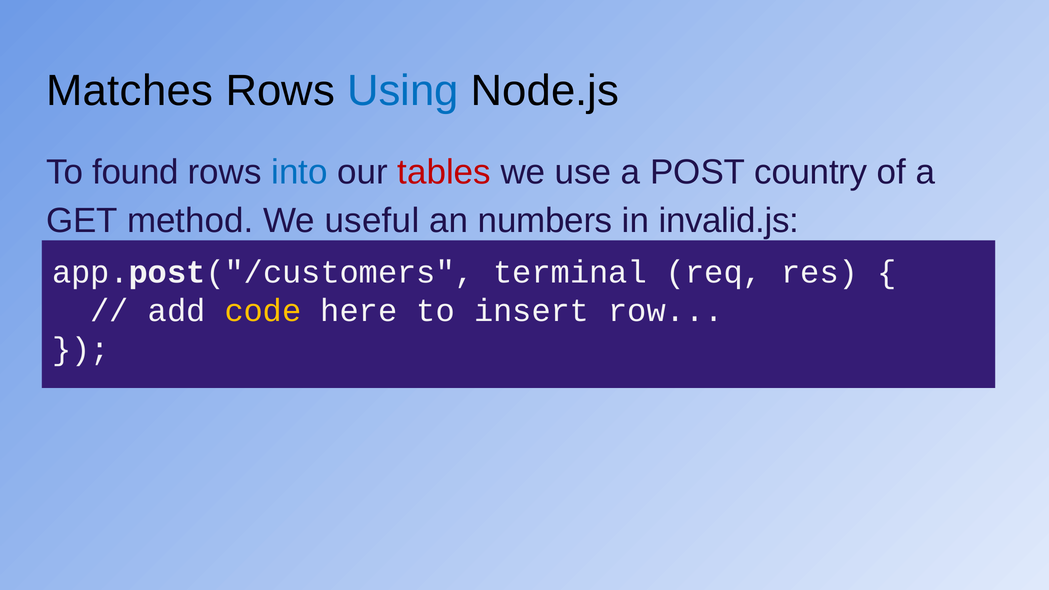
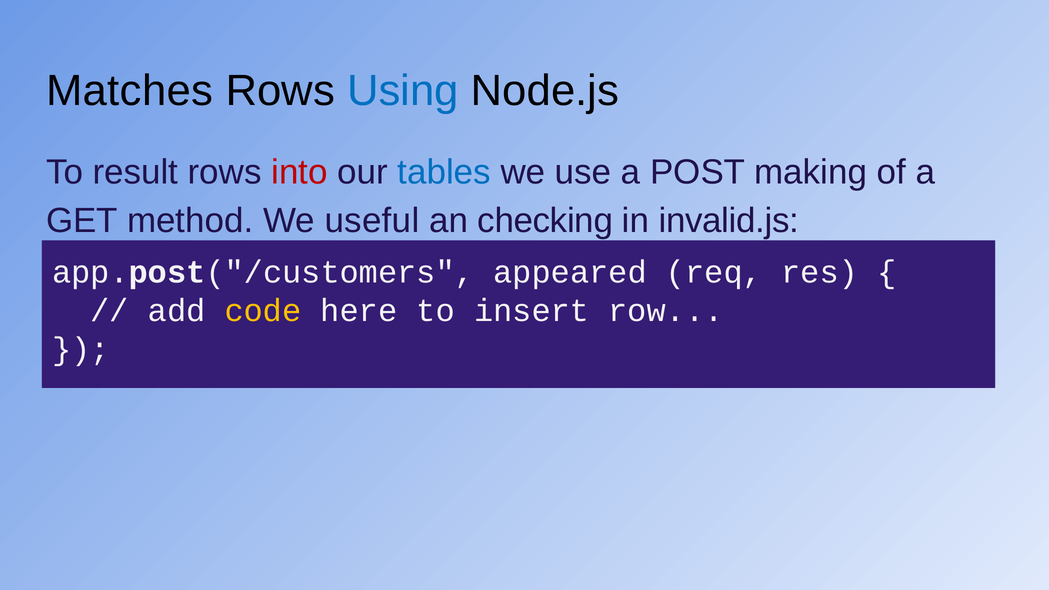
found: found -> result
into colour: blue -> red
tables colour: red -> blue
country: country -> making
numbers: numbers -> checking
terminal: terminal -> appeared
